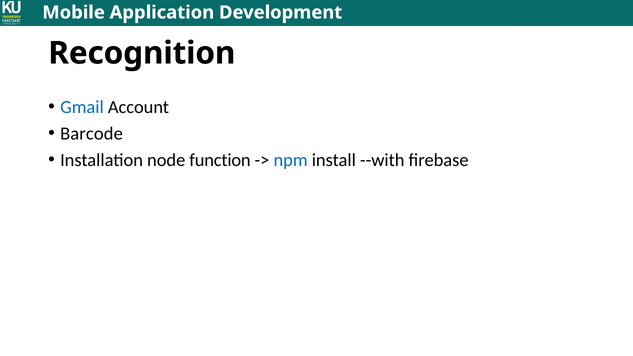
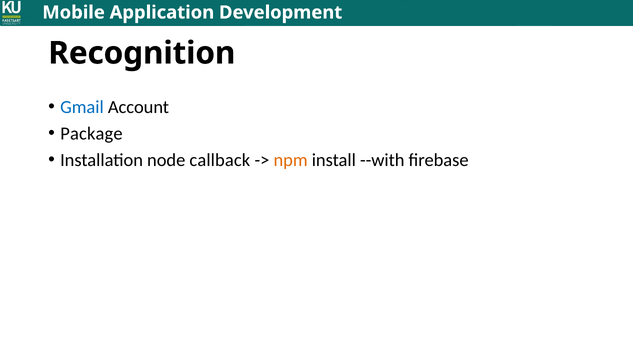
Barcode: Barcode -> Package
function: function -> callback
npm colour: blue -> orange
